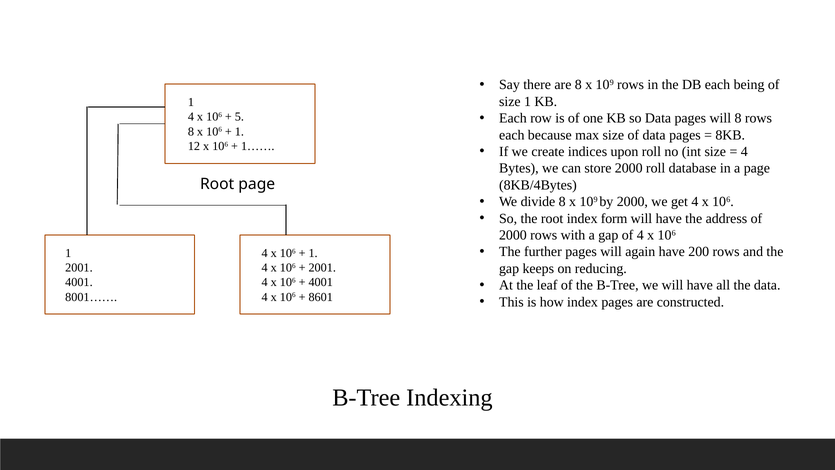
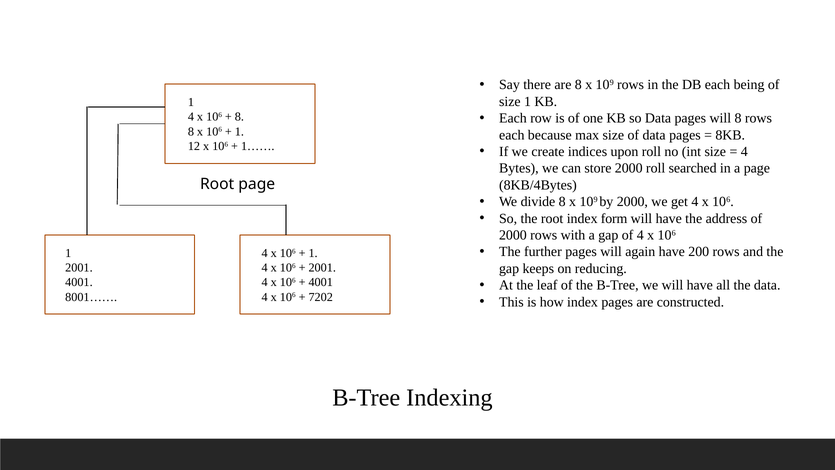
5 at (239, 117): 5 -> 8
database: database -> searched
8601: 8601 -> 7202
